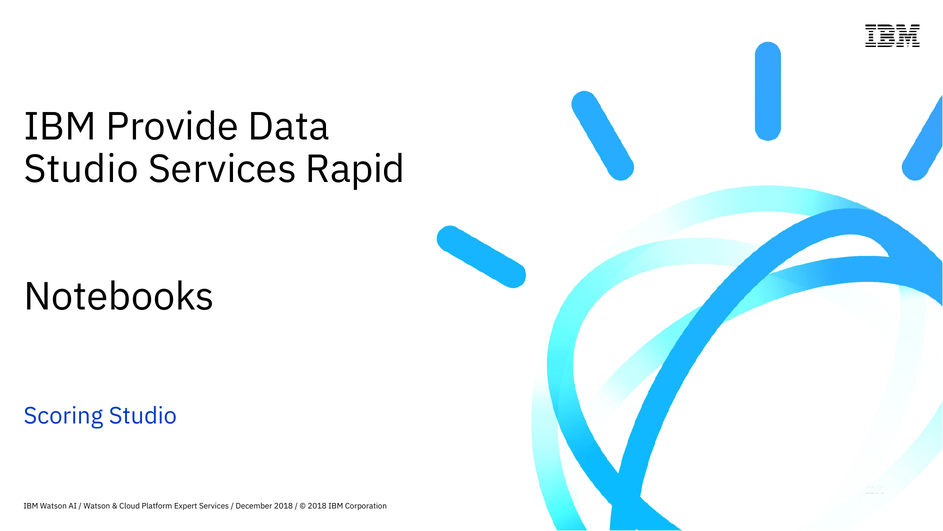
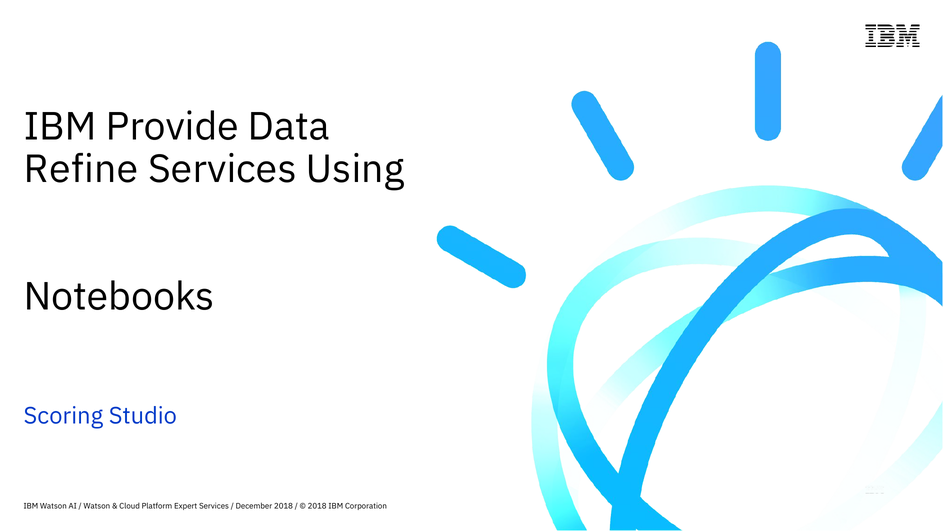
Studio at (81, 169): Studio -> Refine
Rapid: Rapid -> Using
